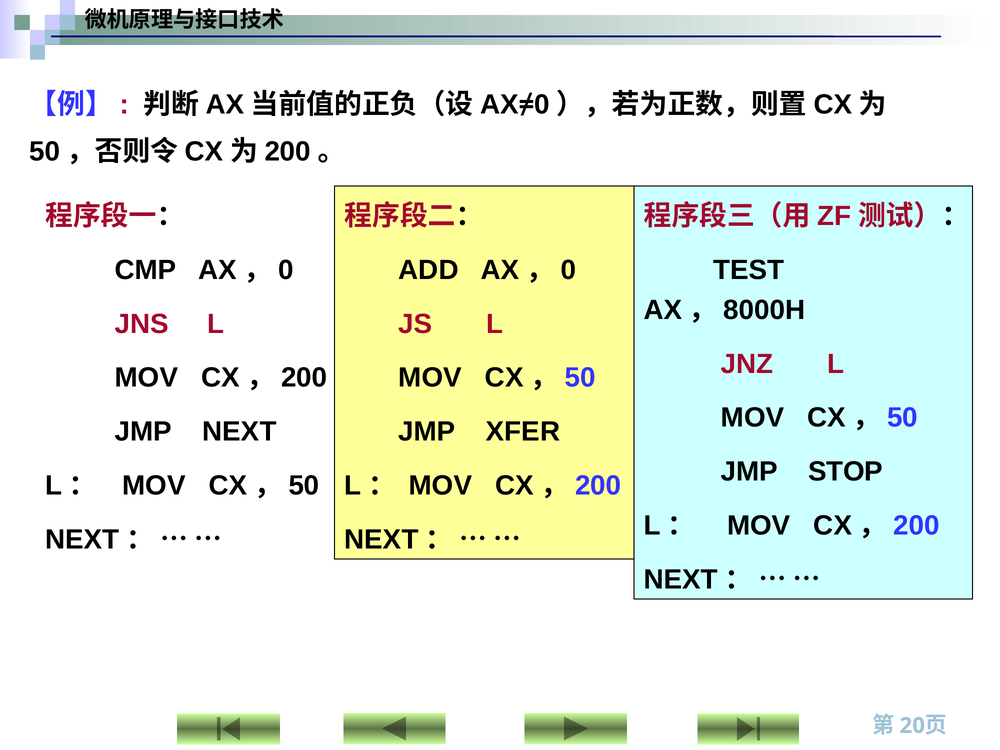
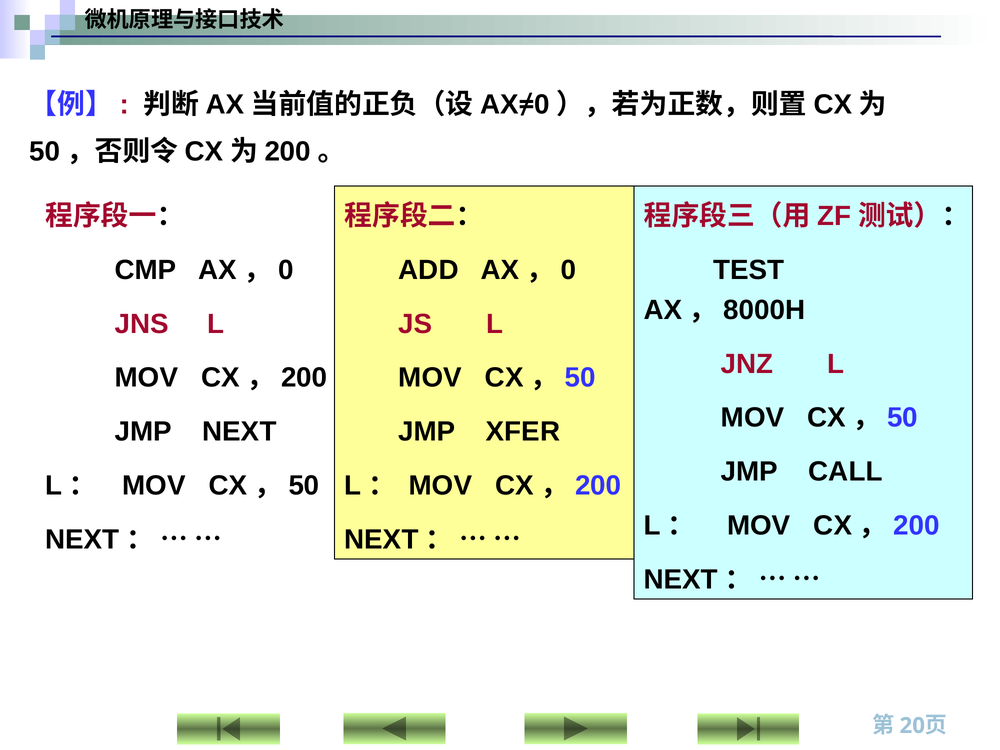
STOP: STOP -> CALL
